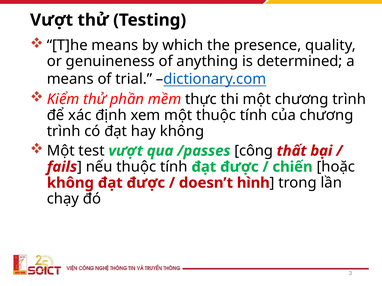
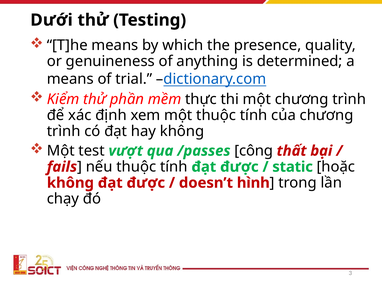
Vượt at (52, 20): Vượt -> Dưới
chiến: chiến -> static
